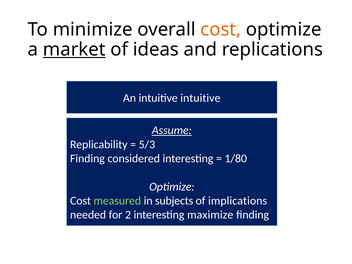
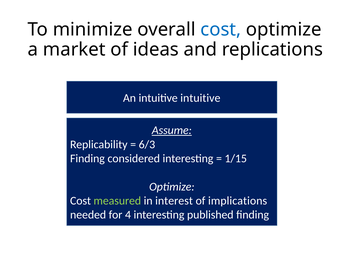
cost at (221, 29) colour: orange -> blue
market underline: present -> none
5/3: 5/3 -> 6/3
1/80: 1/80 -> 1/15
subjects: subjects -> interest
2: 2 -> 4
maximize: maximize -> published
